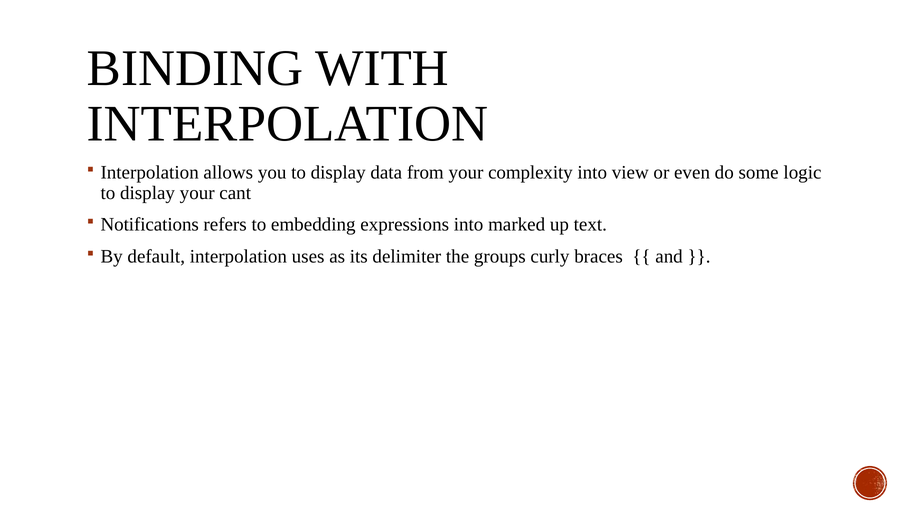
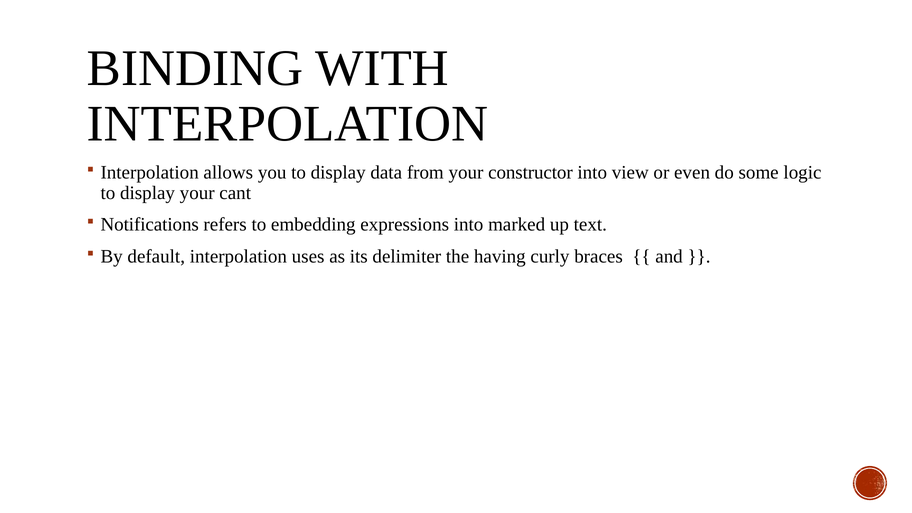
complexity: complexity -> constructor
groups: groups -> having
